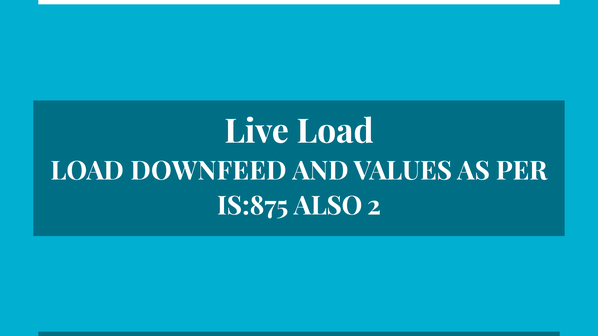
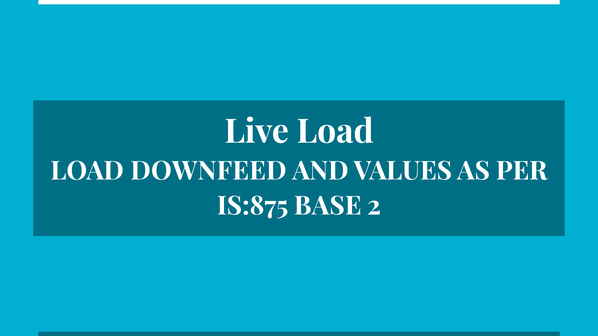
ALSO: ALSO -> BASE
